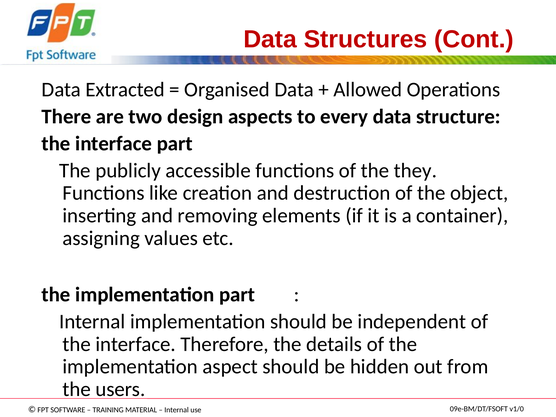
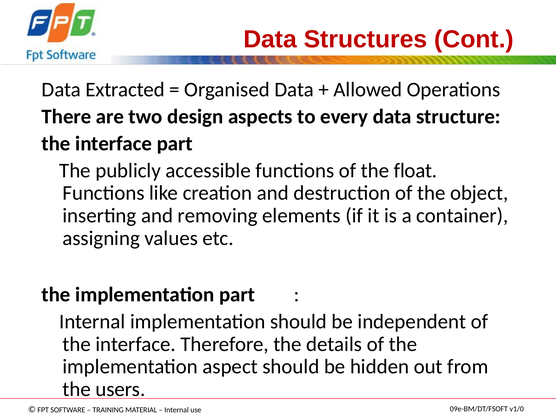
they: they -> float
